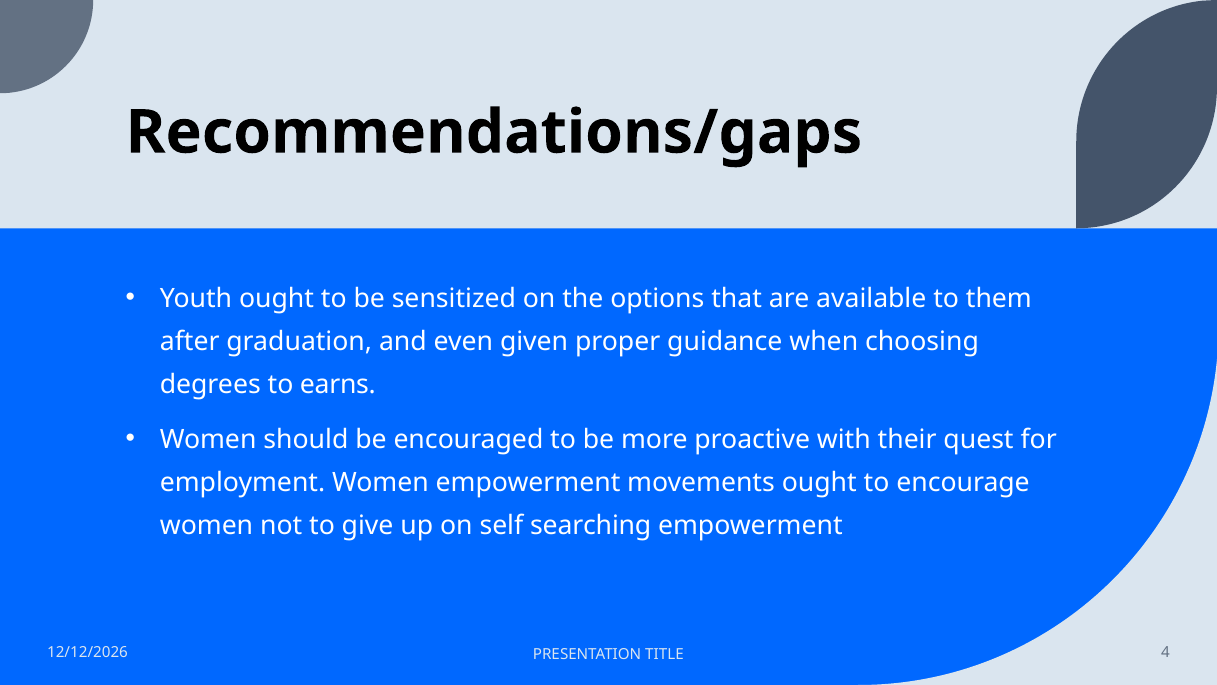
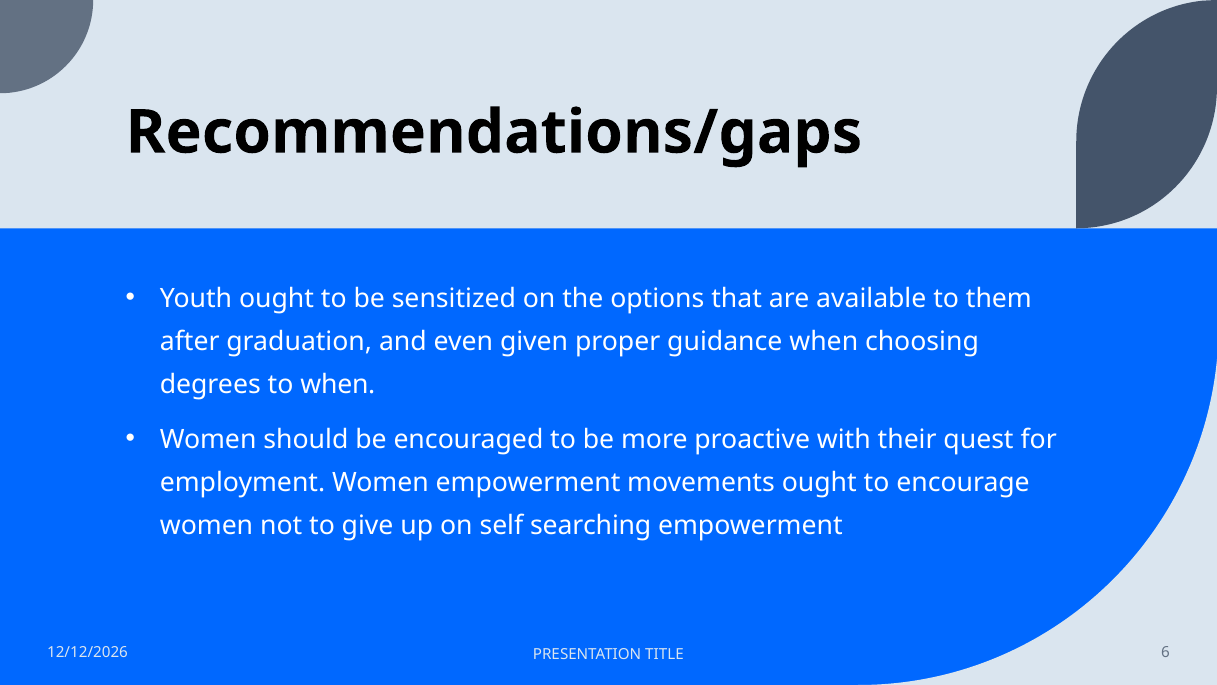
to earns: earns -> when
4: 4 -> 6
